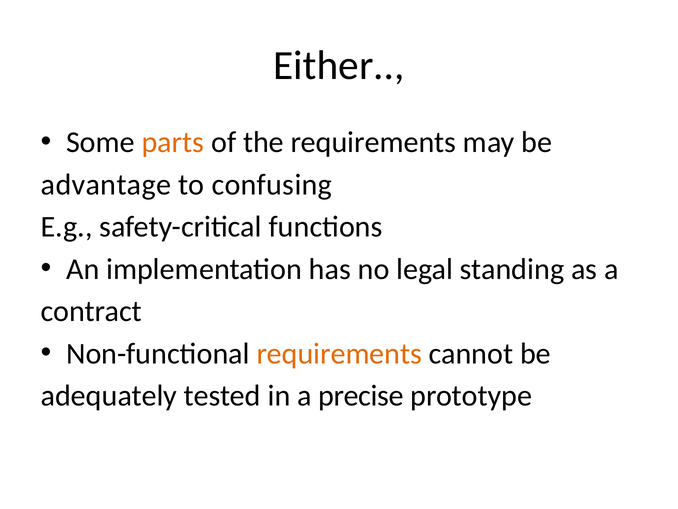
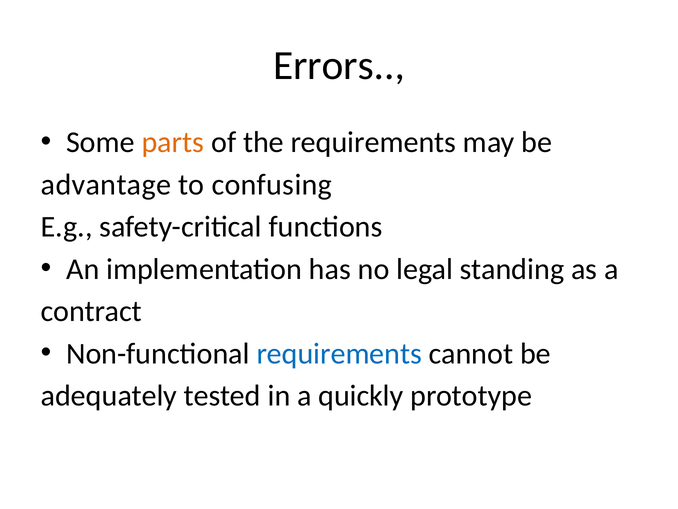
Either: Either -> Errors
requirements at (339, 353) colour: orange -> blue
precise: precise -> quickly
